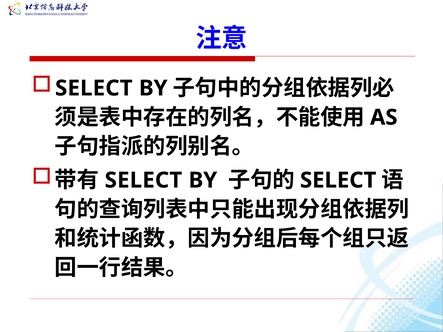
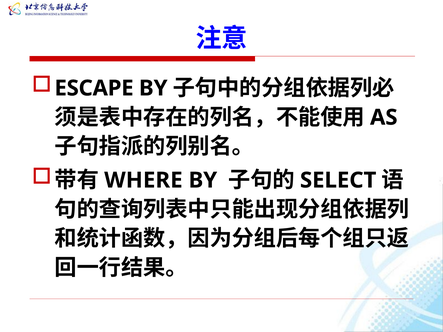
SELECT at (94, 88): SELECT -> ESCAPE
SELECT at (143, 180): SELECT -> WHERE
